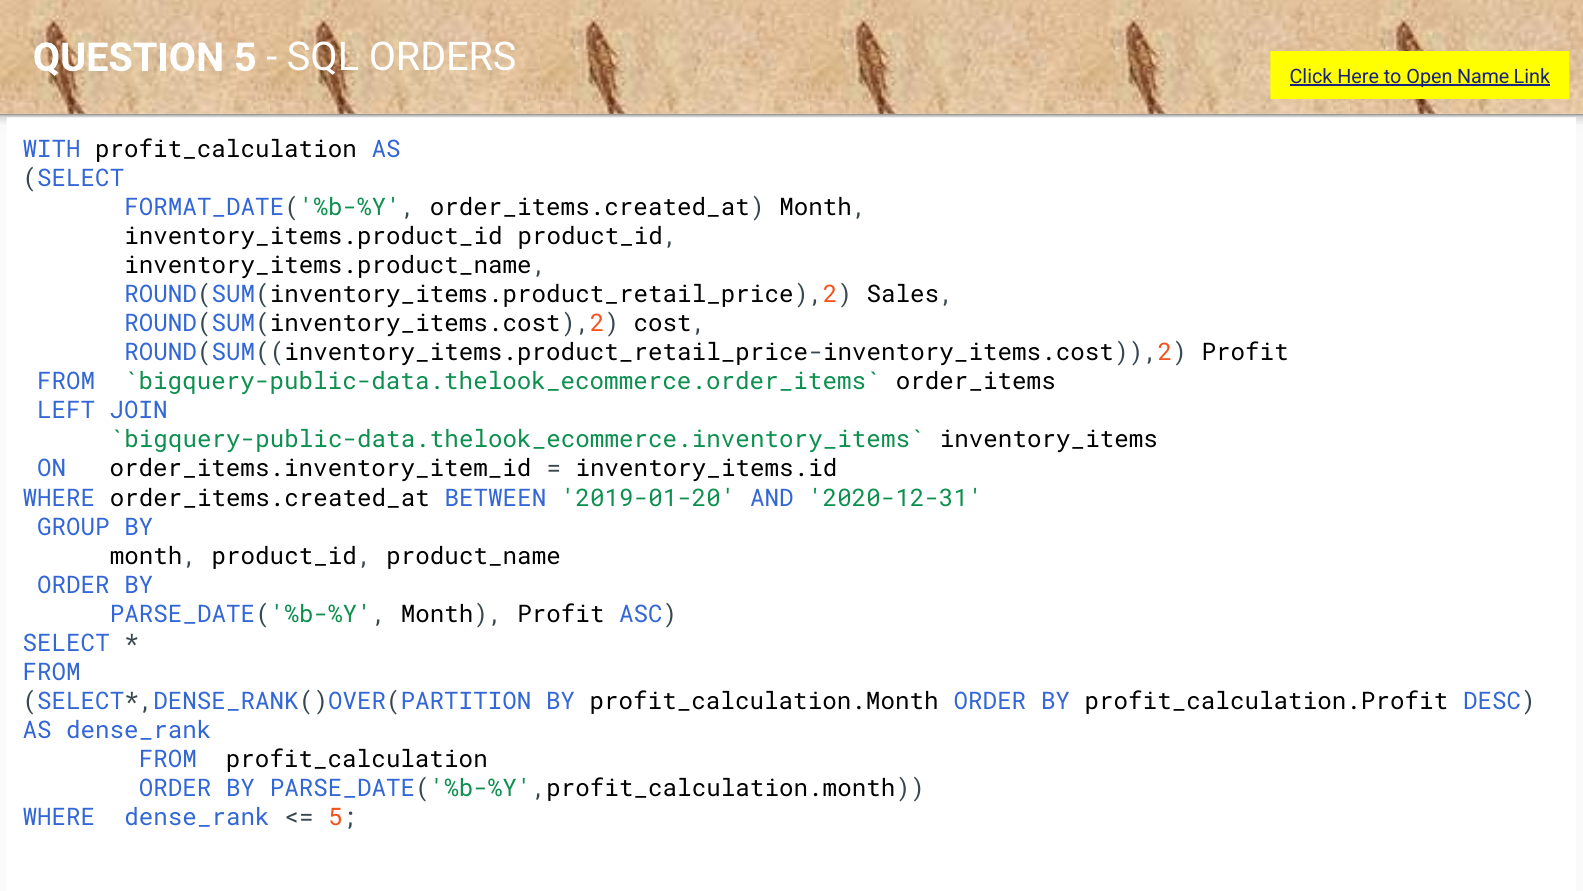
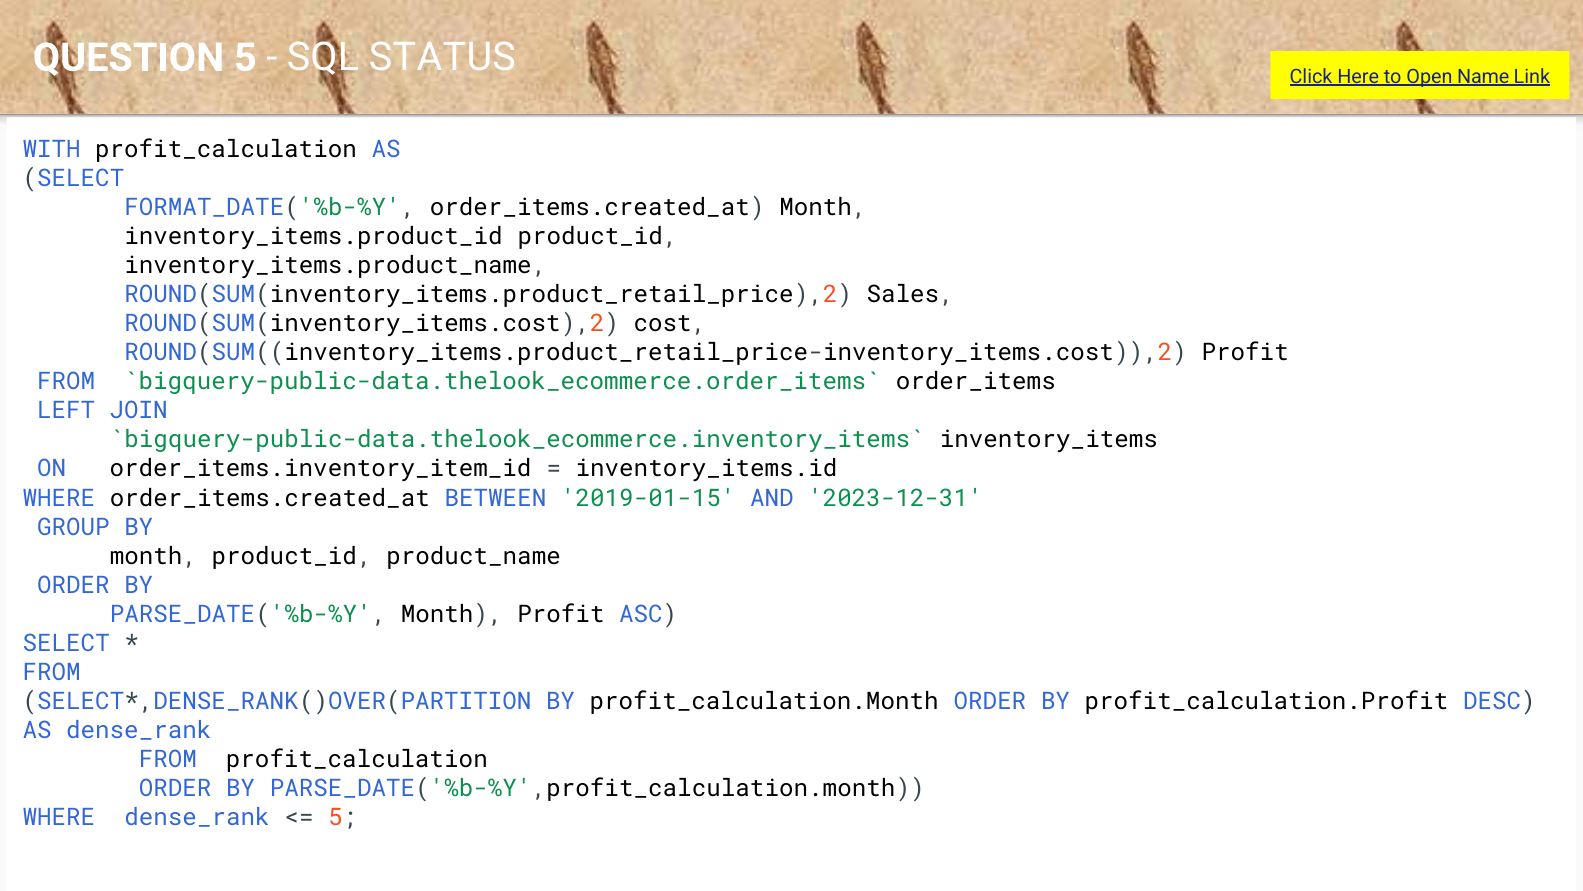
ORDERS: ORDERS -> STATUS
2019-01-20: 2019-01-20 -> 2019-01-15
2020-12-31: 2020-12-31 -> 2023-12-31
